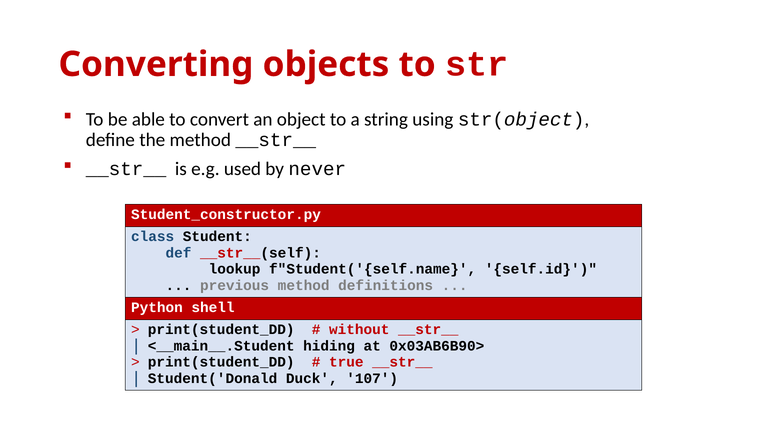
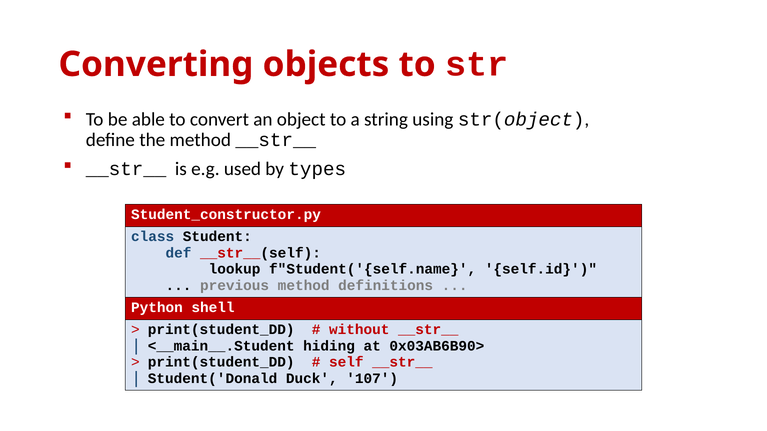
never: never -> types
true: true -> self
